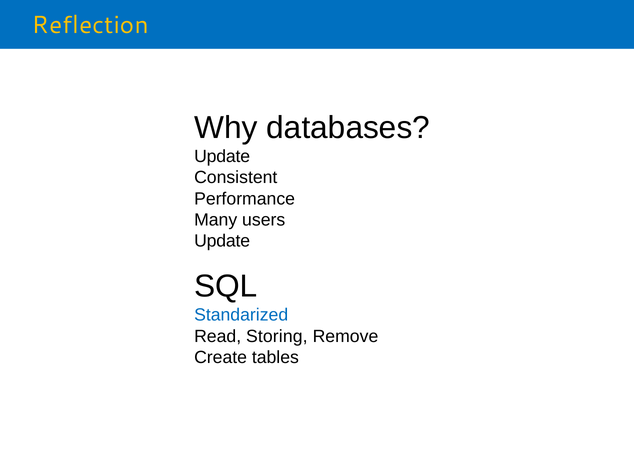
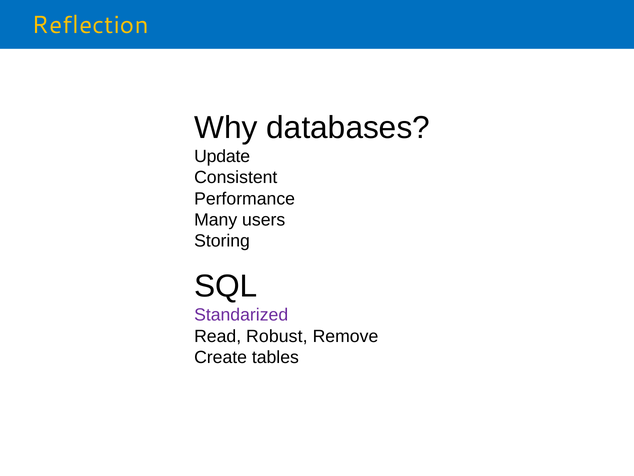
Update at (222, 241): Update -> Storing
Standarized colour: blue -> purple
Storing: Storing -> Robust
